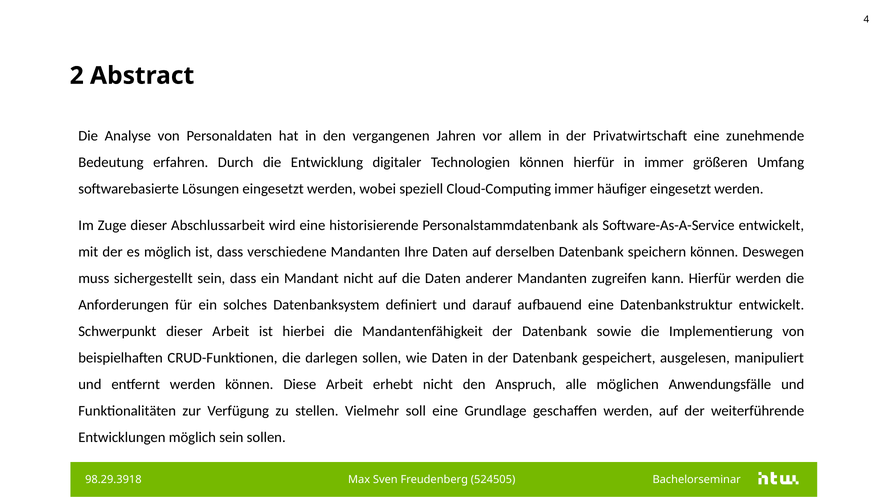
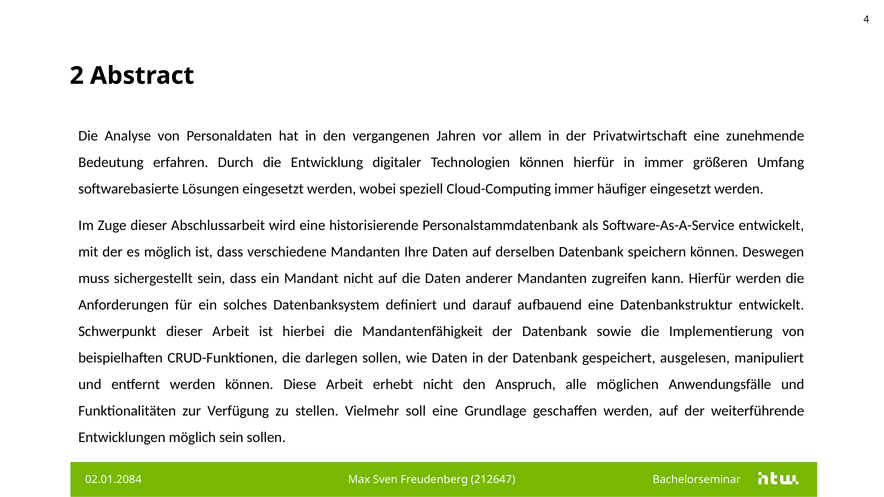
98.29.3918: 98.29.3918 -> 02.01.2084
524505: 524505 -> 212647
